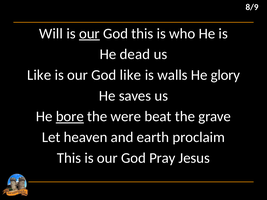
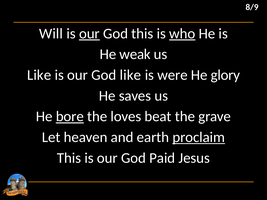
who underline: none -> present
dead: dead -> weak
walls: walls -> were
were: were -> loves
proclaim underline: none -> present
Pray: Pray -> Paid
